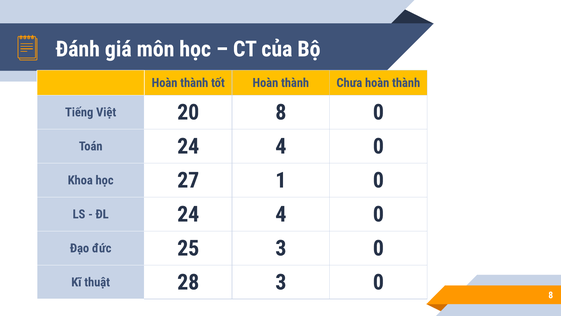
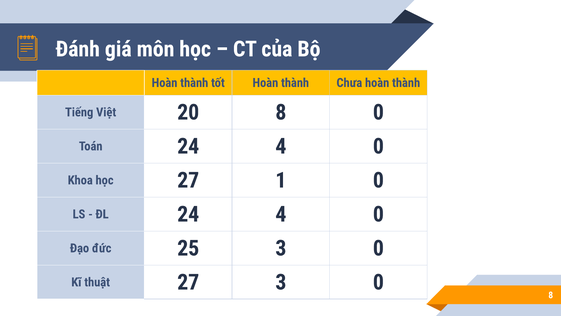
thuật 28: 28 -> 27
